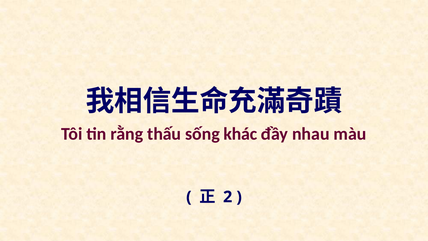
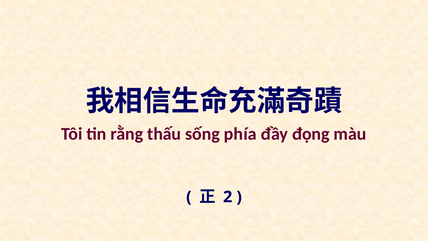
khác: khác -> phía
nhau: nhau -> đọng
